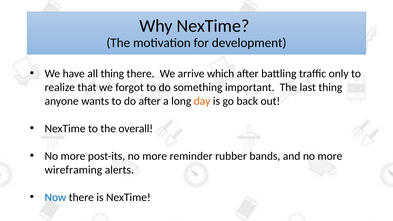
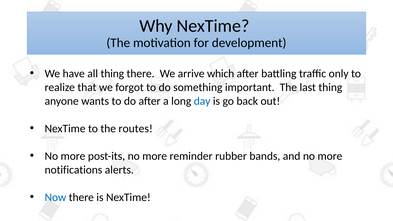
day colour: orange -> blue
overall: overall -> routes
wireframing: wireframing -> notifications
